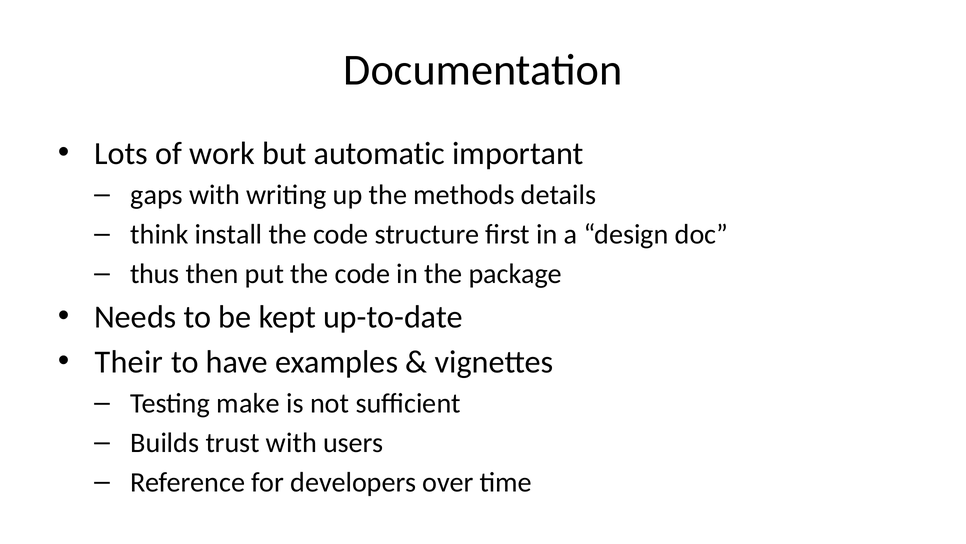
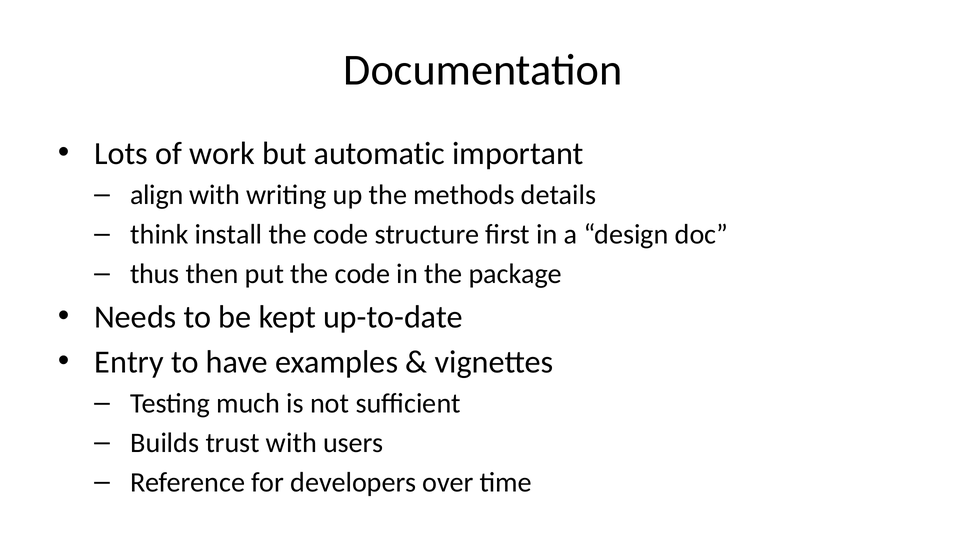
gaps: gaps -> align
Their: Their -> Entry
make: make -> much
